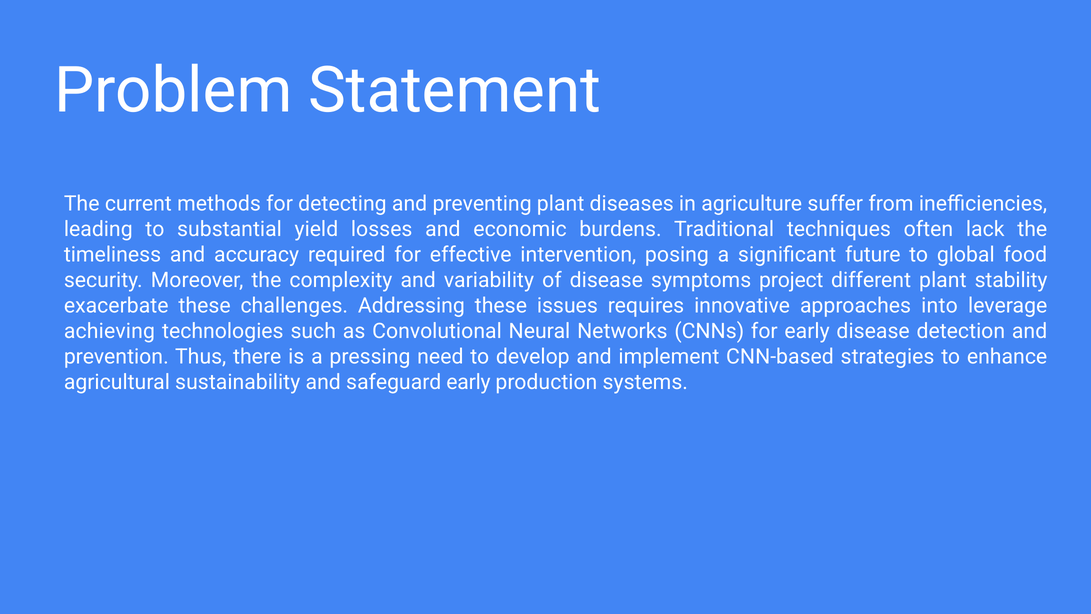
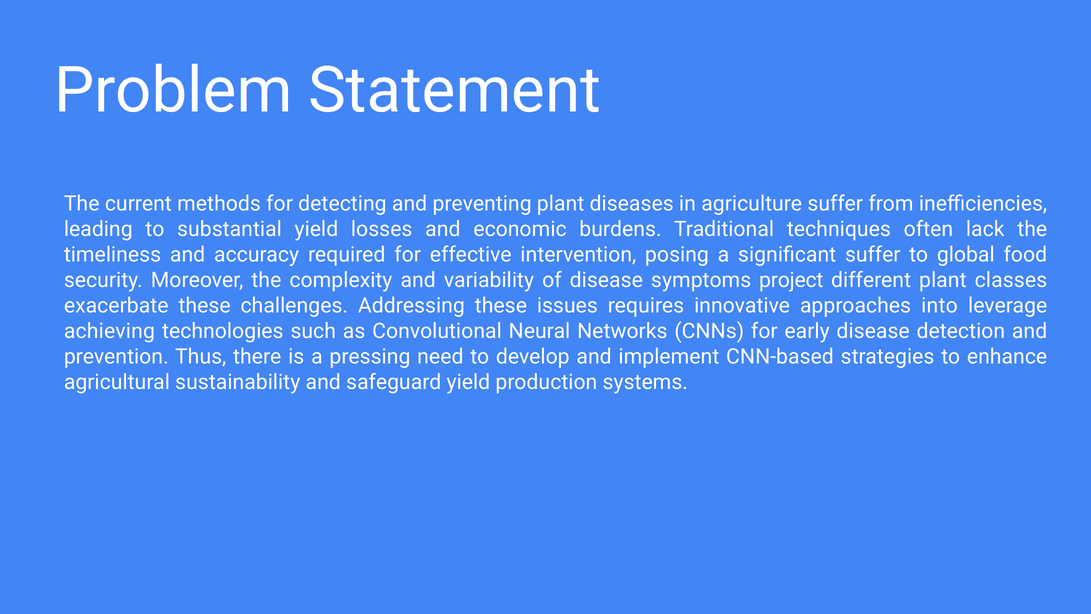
significant future: future -> suffer
stability: stability -> classes
safeguard early: early -> yield
